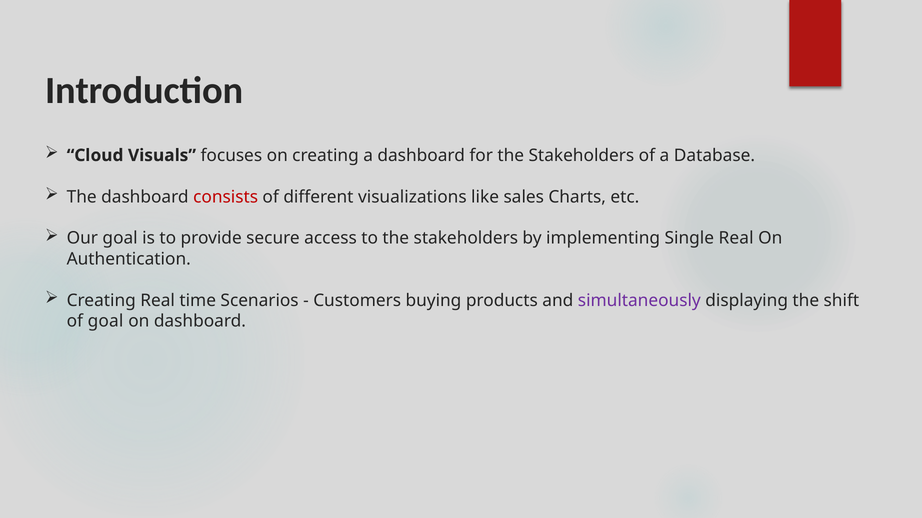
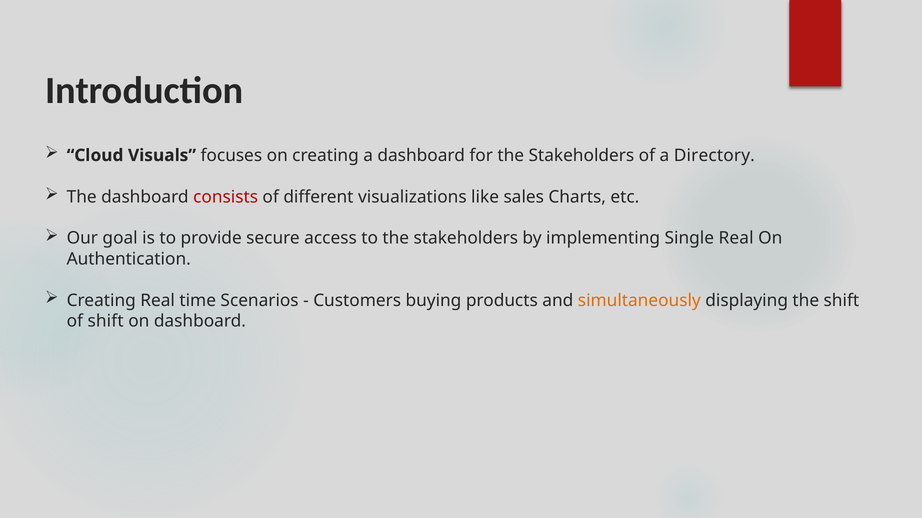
Database: Database -> Directory
simultaneously colour: purple -> orange
of goal: goal -> shift
